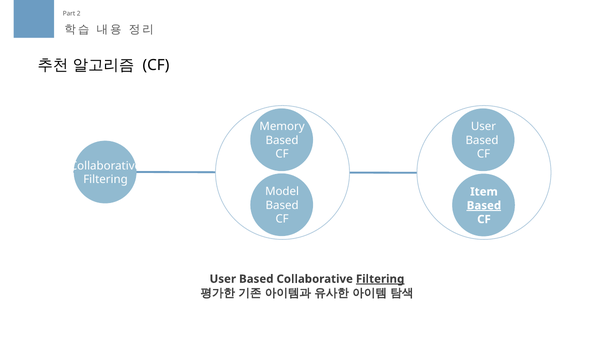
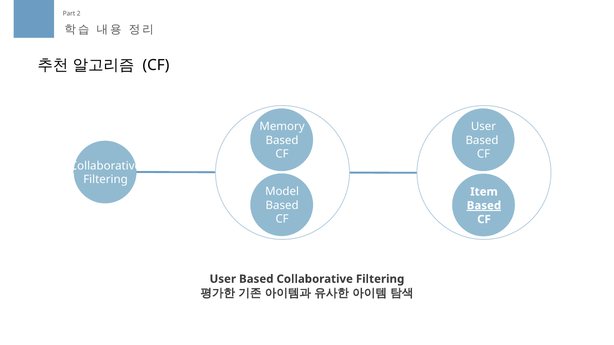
Filtering at (380, 279) underline: present -> none
